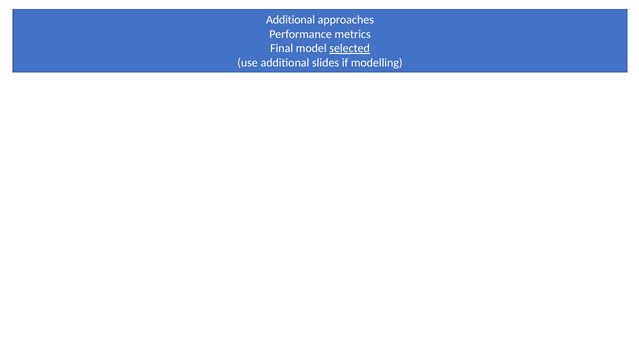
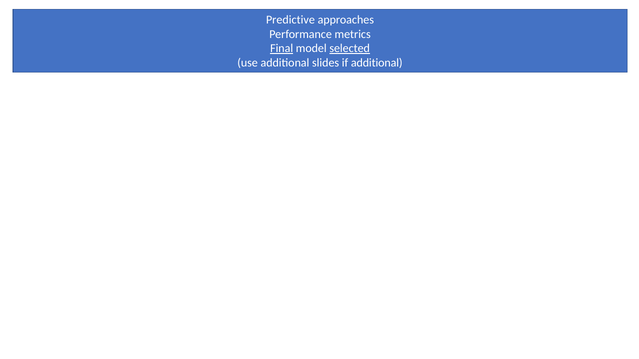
Additional at (291, 20): Additional -> Predictive
Final underline: none -> present
if modelling: modelling -> additional
